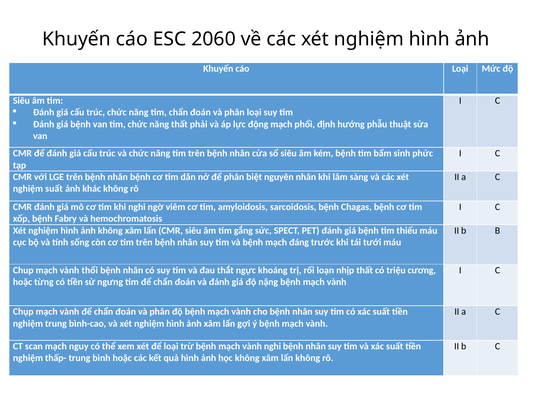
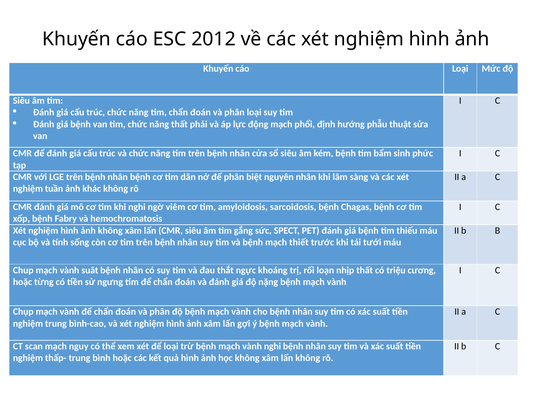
2060: 2060 -> 2012
nghiệm suất: suất -> tuần
đáng: đáng -> thiết
thổi: thổi -> suât
